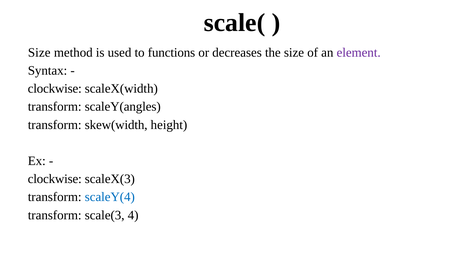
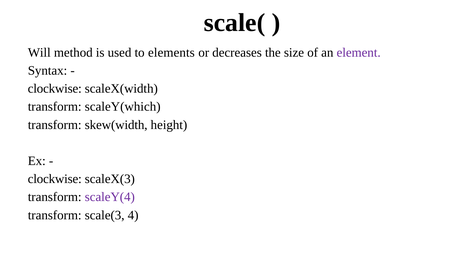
Size at (39, 53): Size -> Will
functions: functions -> elements
scaleY(angles: scaleY(angles -> scaleY(which
scaleY(4 colour: blue -> purple
